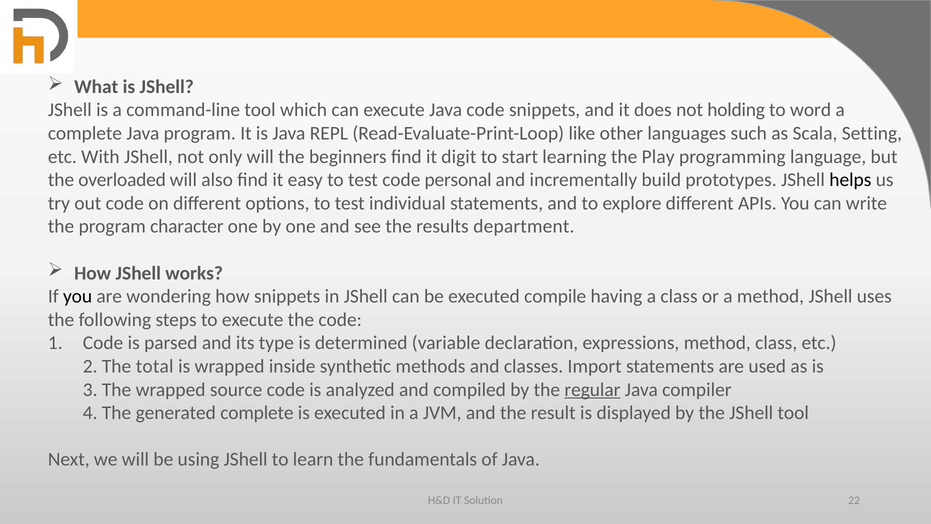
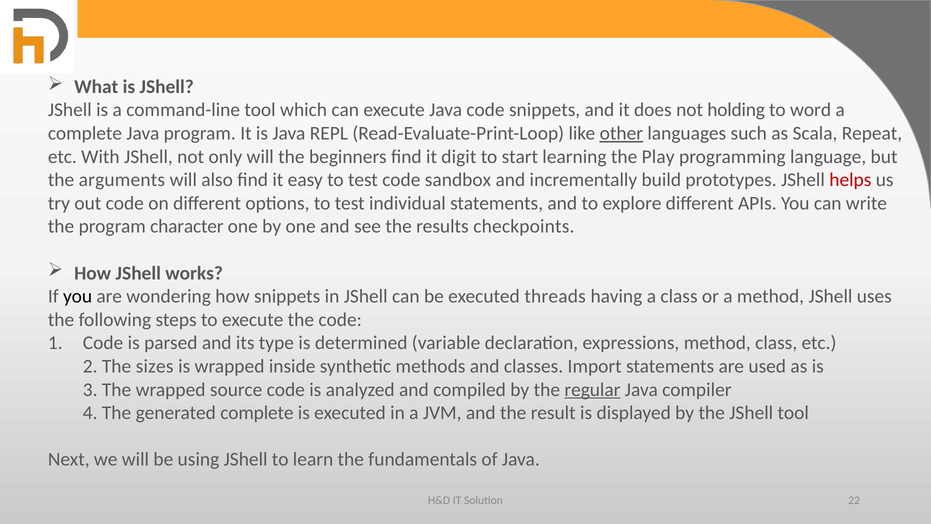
other underline: none -> present
Setting: Setting -> Repeat
overloaded: overloaded -> arguments
personal: personal -> sandbox
helps colour: black -> red
department: department -> checkpoints
compile: compile -> threads
total: total -> sizes
